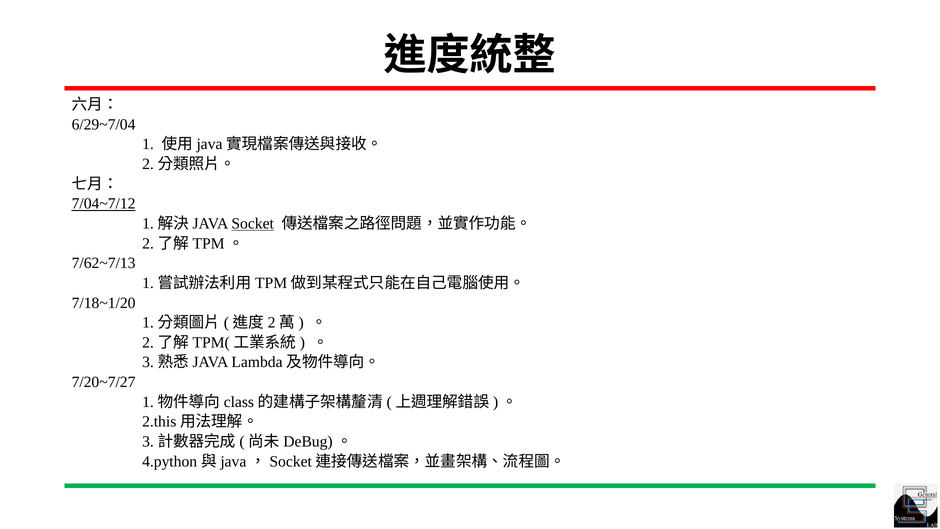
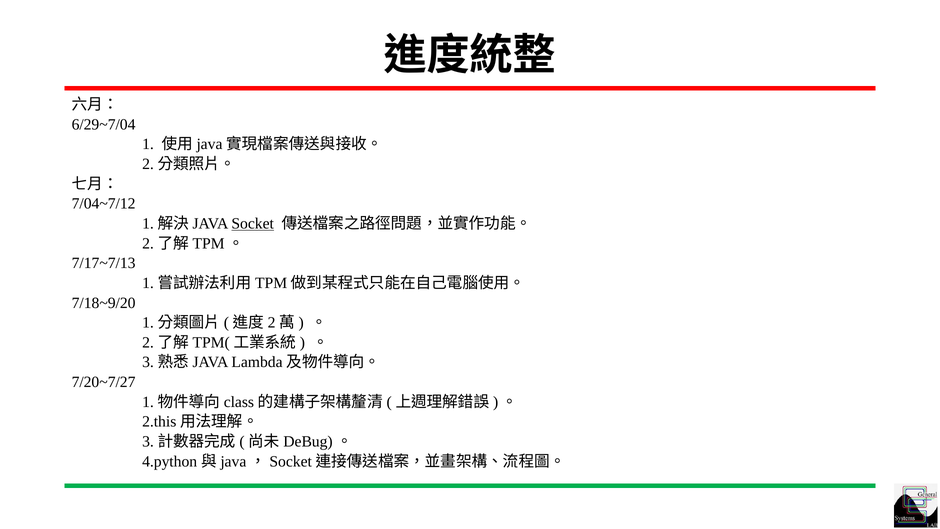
7/04~7/12 underline: present -> none
7/62~7/13: 7/62~7/13 -> 7/17~7/13
7/18~1/20: 7/18~1/20 -> 7/18~9/20
